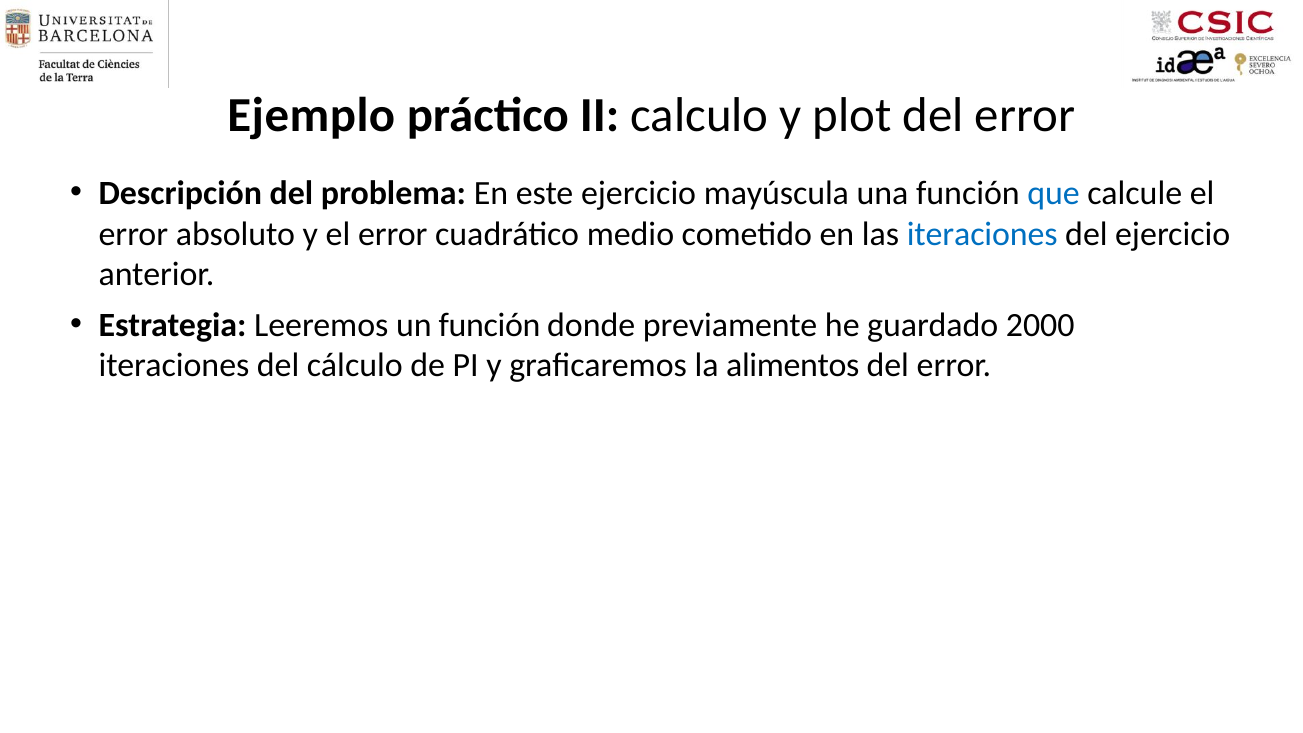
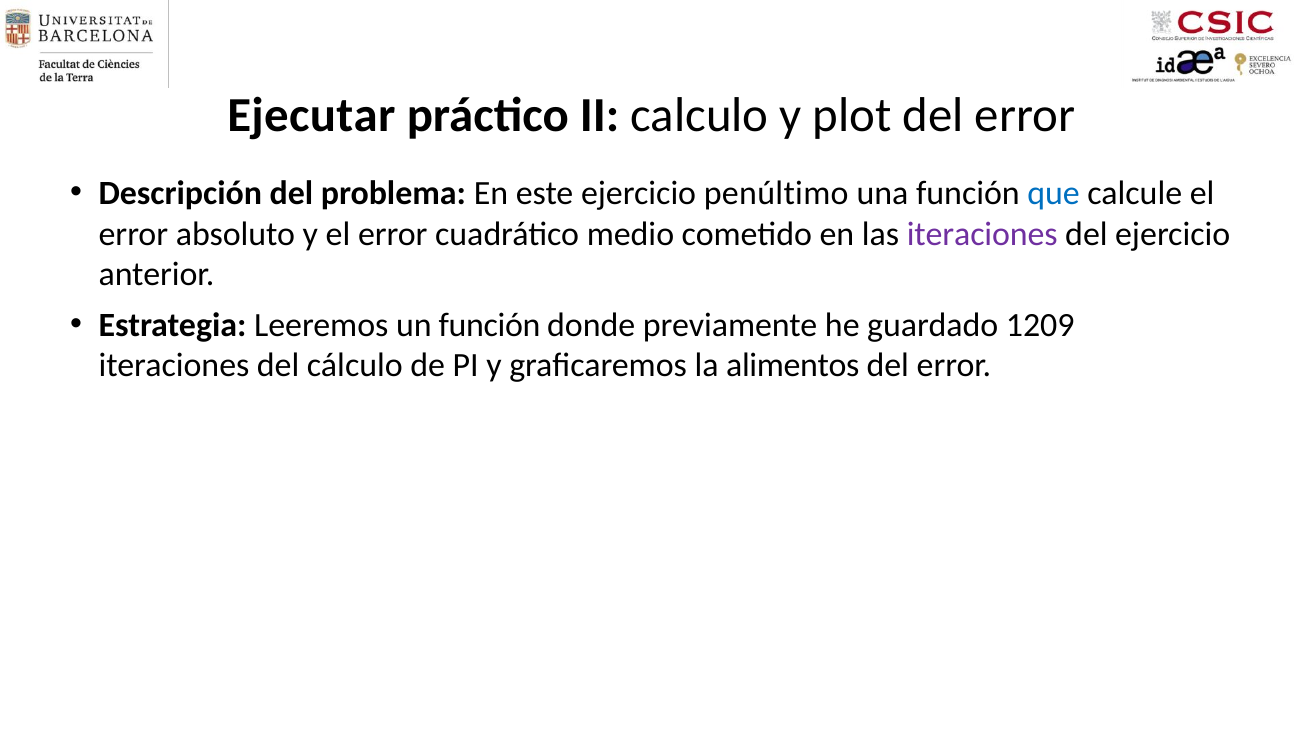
Ejemplo: Ejemplo -> Ejecutar
mayúscula: mayúscula -> penúltimo
iteraciones at (982, 234) colour: blue -> purple
2000: 2000 -> 1209
